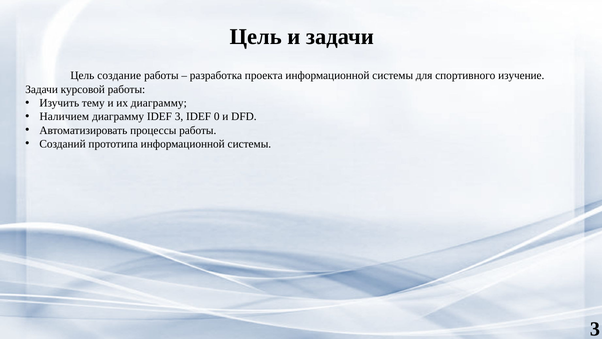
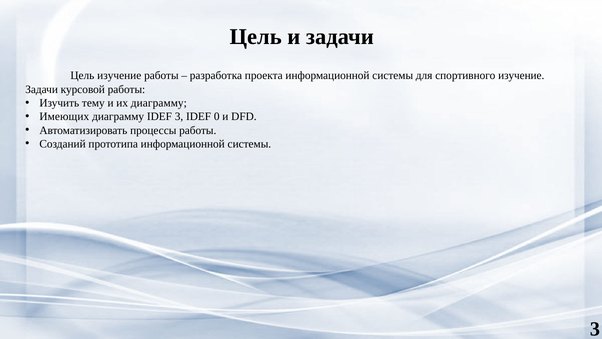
Цель создание: создание -> изучение
Наличием: Наличием -> Имеющих
